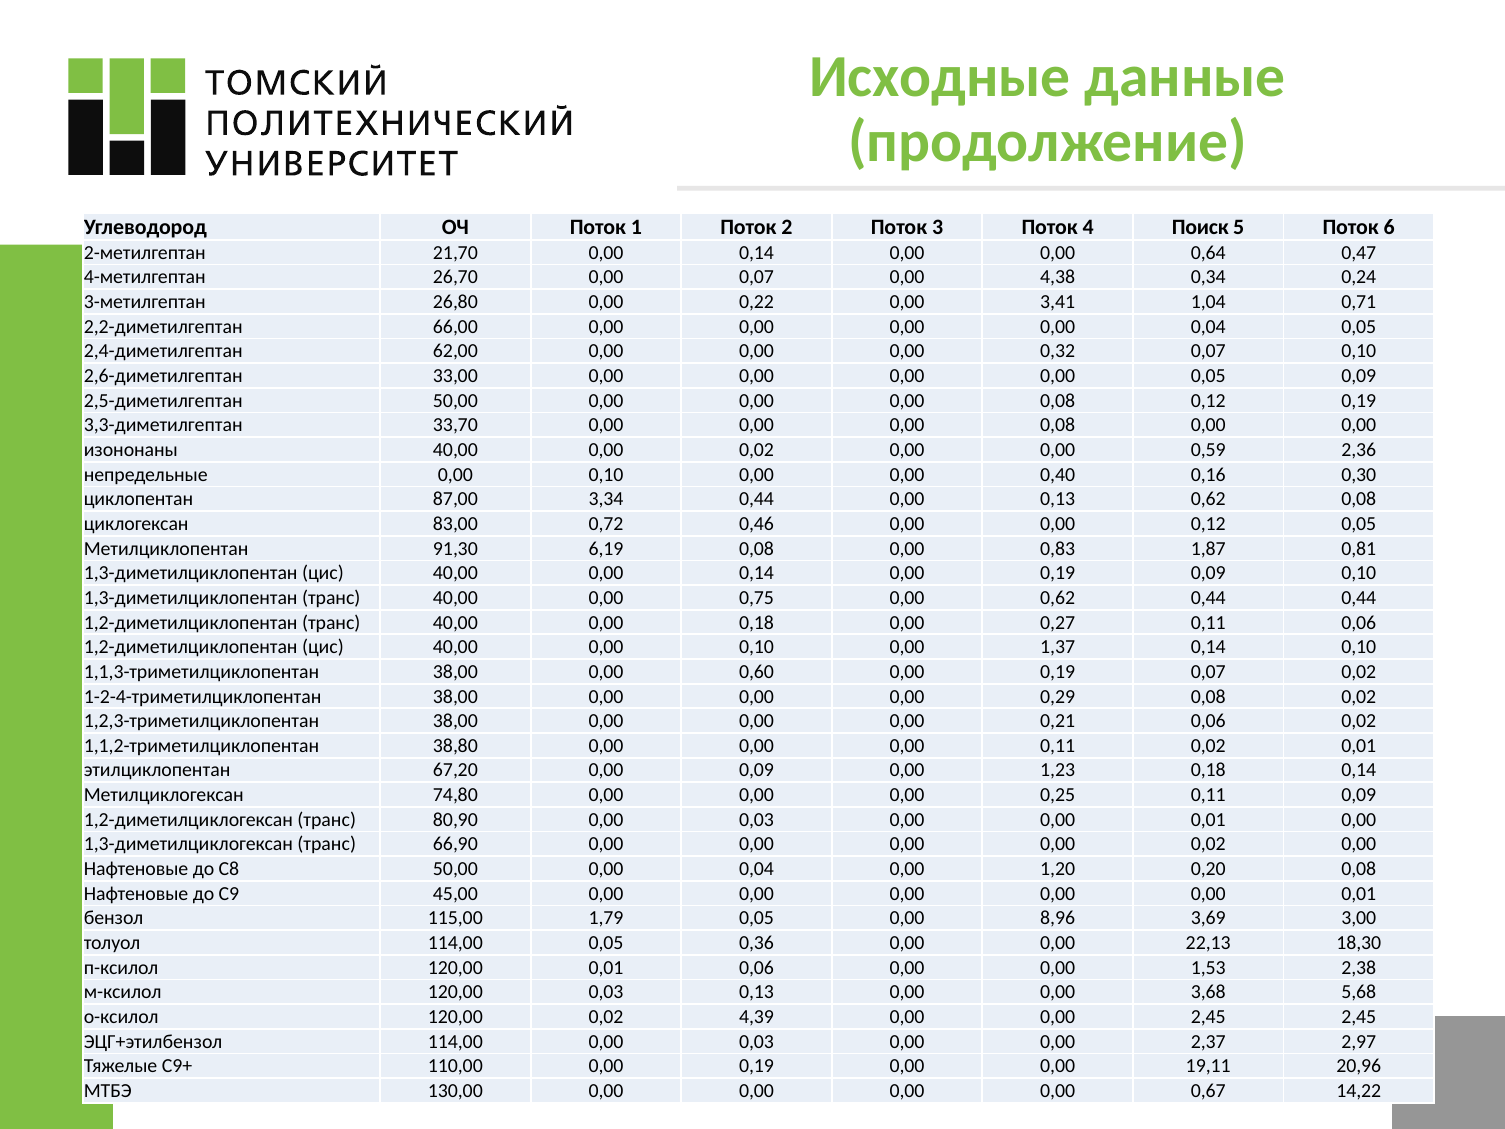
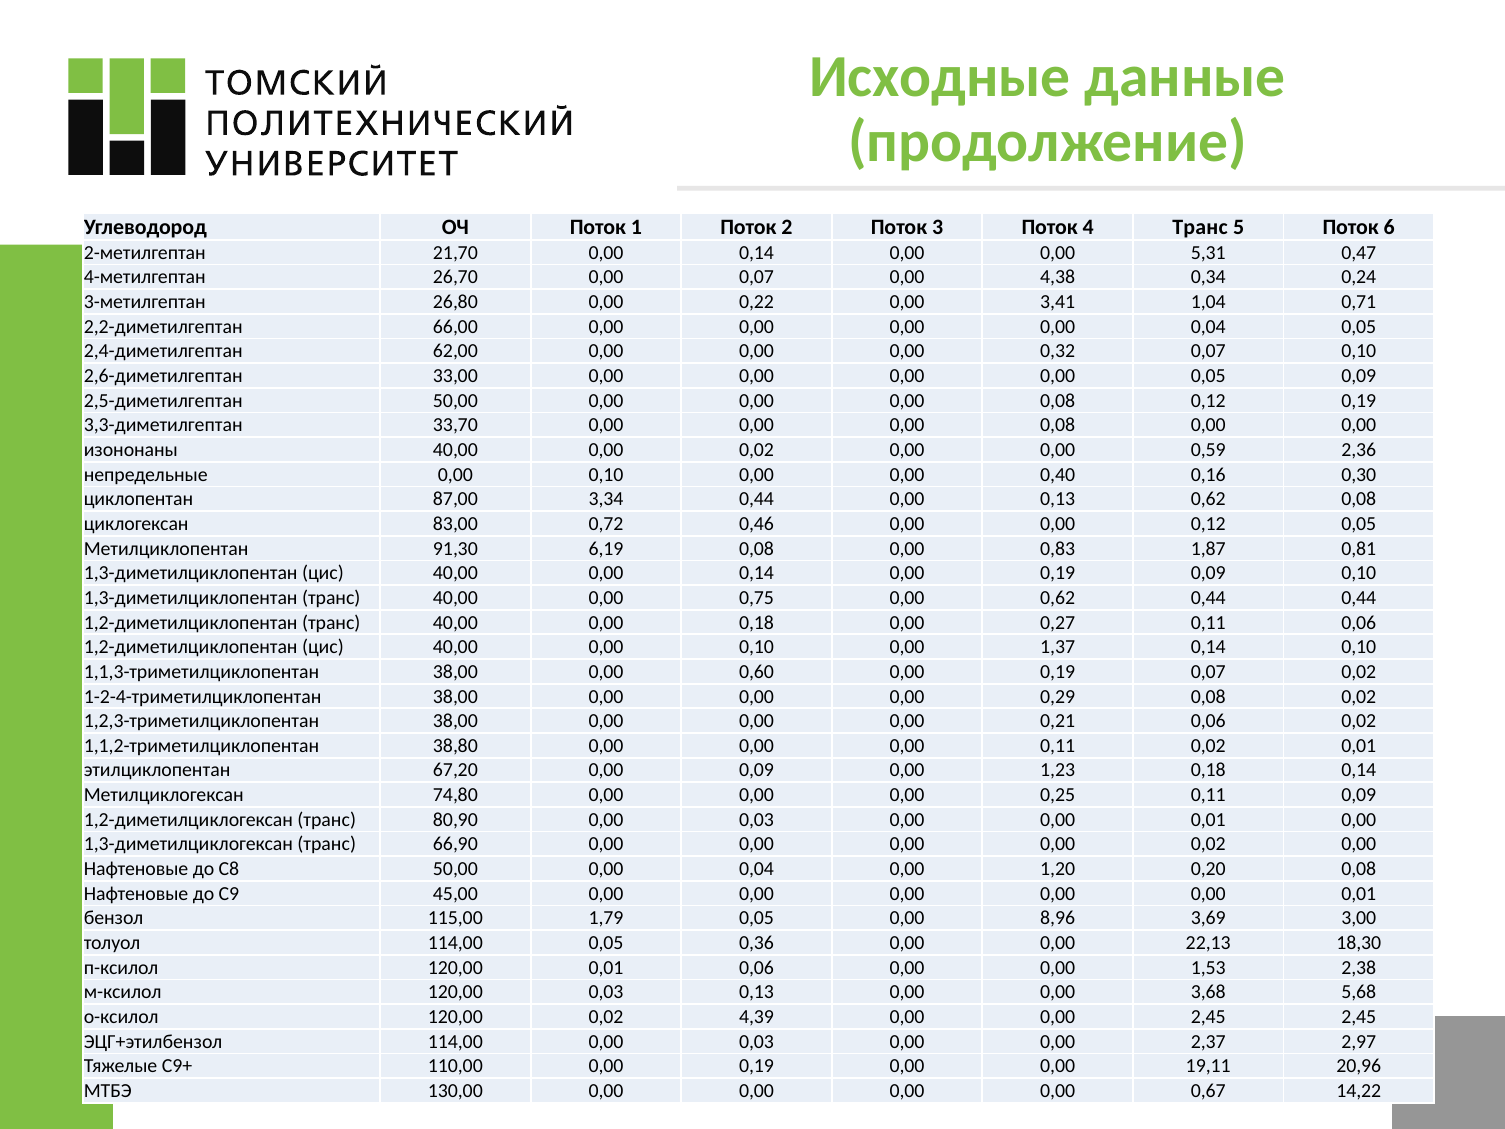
4 Поиск: Поиск -> Транс
0,64: 0,64 -> 5,31
